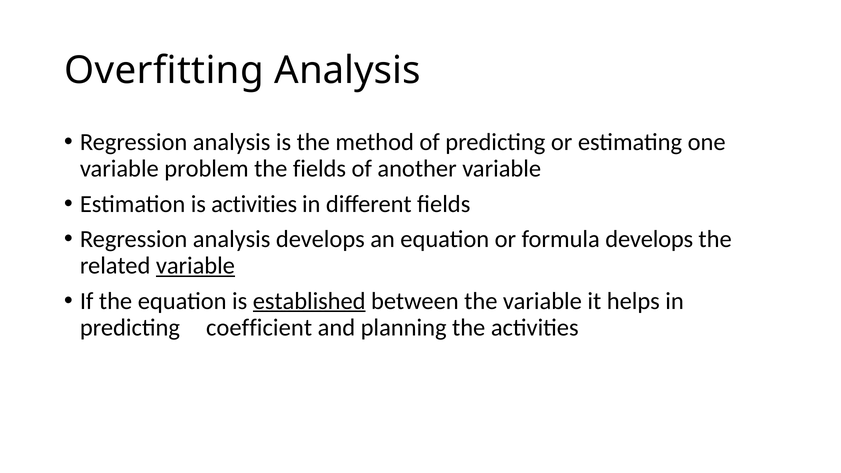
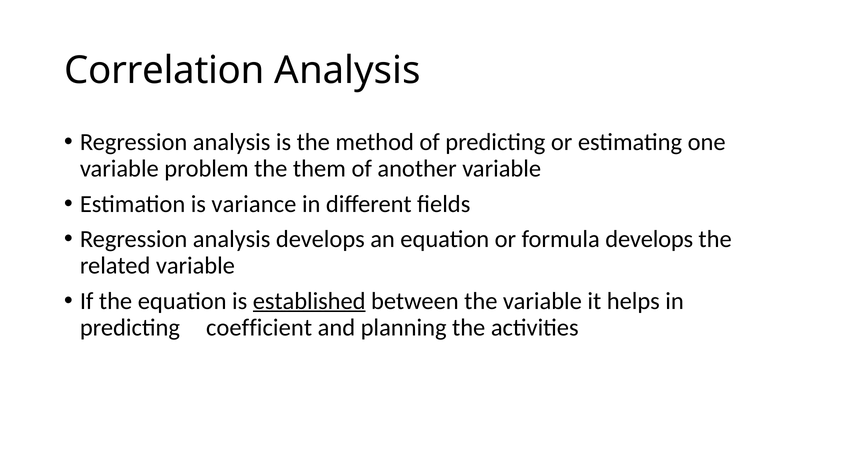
Overfitting: Overfitting -> Correlation
the fields: fields -> them
is activities: activities -> variance
variable at (195, 266) underline: present -> none
